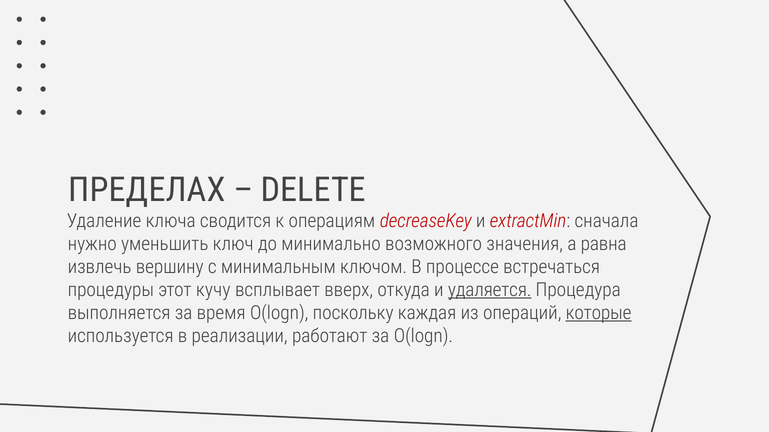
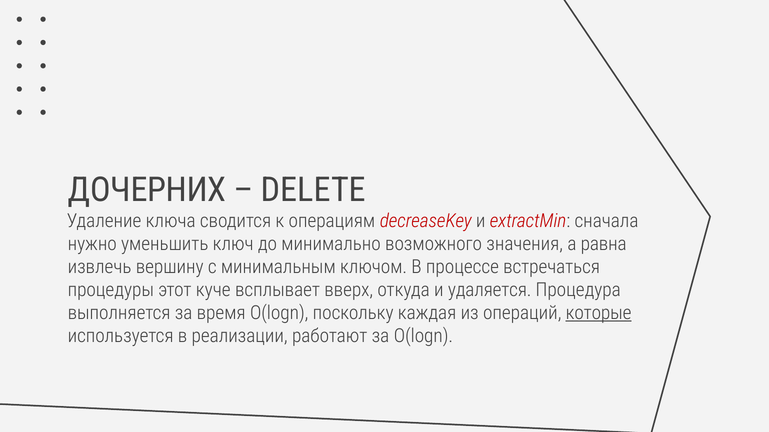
ПРЕДЕЛАХ: ПРЕДЕЛАХ -> ДОЧЕРНИХ
кучу: кучу -> куче
удаляется underline: present -> none
